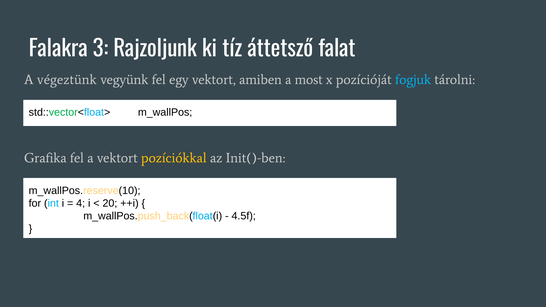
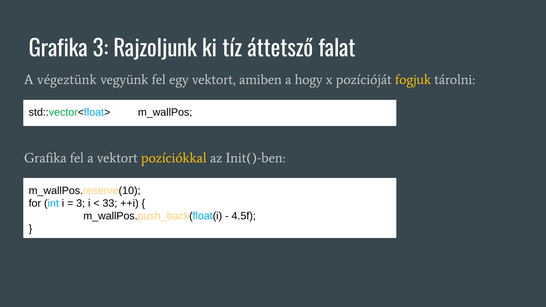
Falakra at (58, 49): Falakra -> Grafika
most: most -> hogy
fogjuk colour: light blue -> yellow
4 at (81, 203): 4 -> 3
20: 20 -> 33
